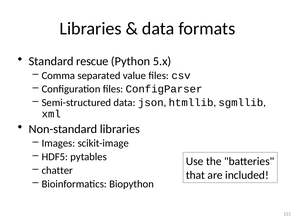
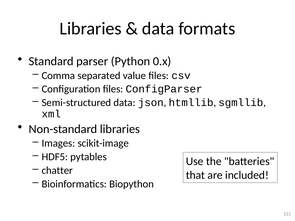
rescue: rescue -> parser
5.x: 5.x -> 0.x
